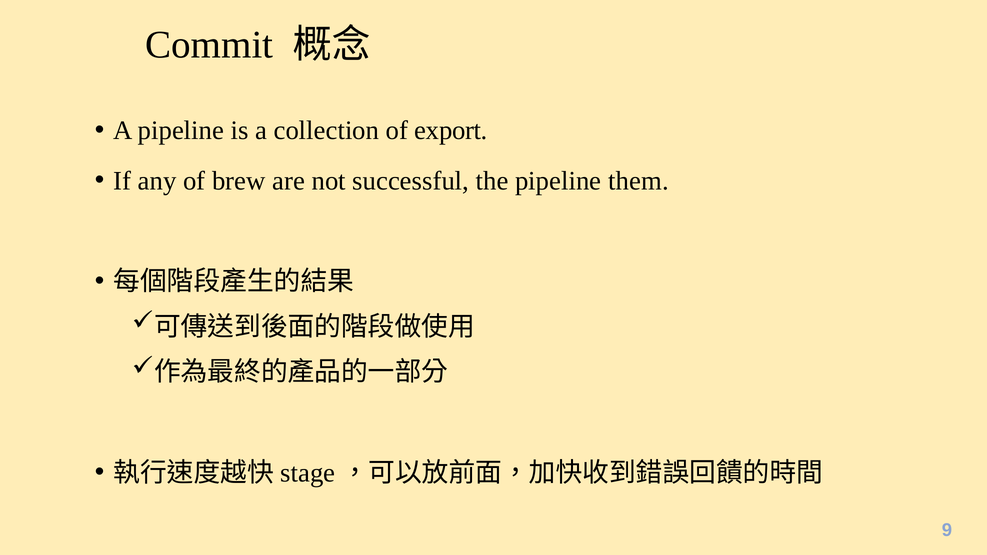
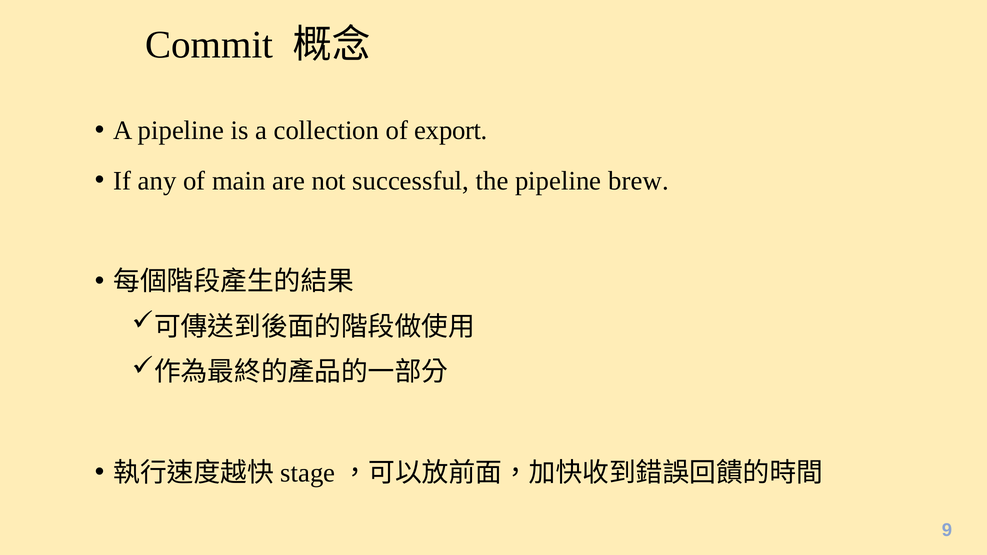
brew: brew -> main
them: them -> brew
